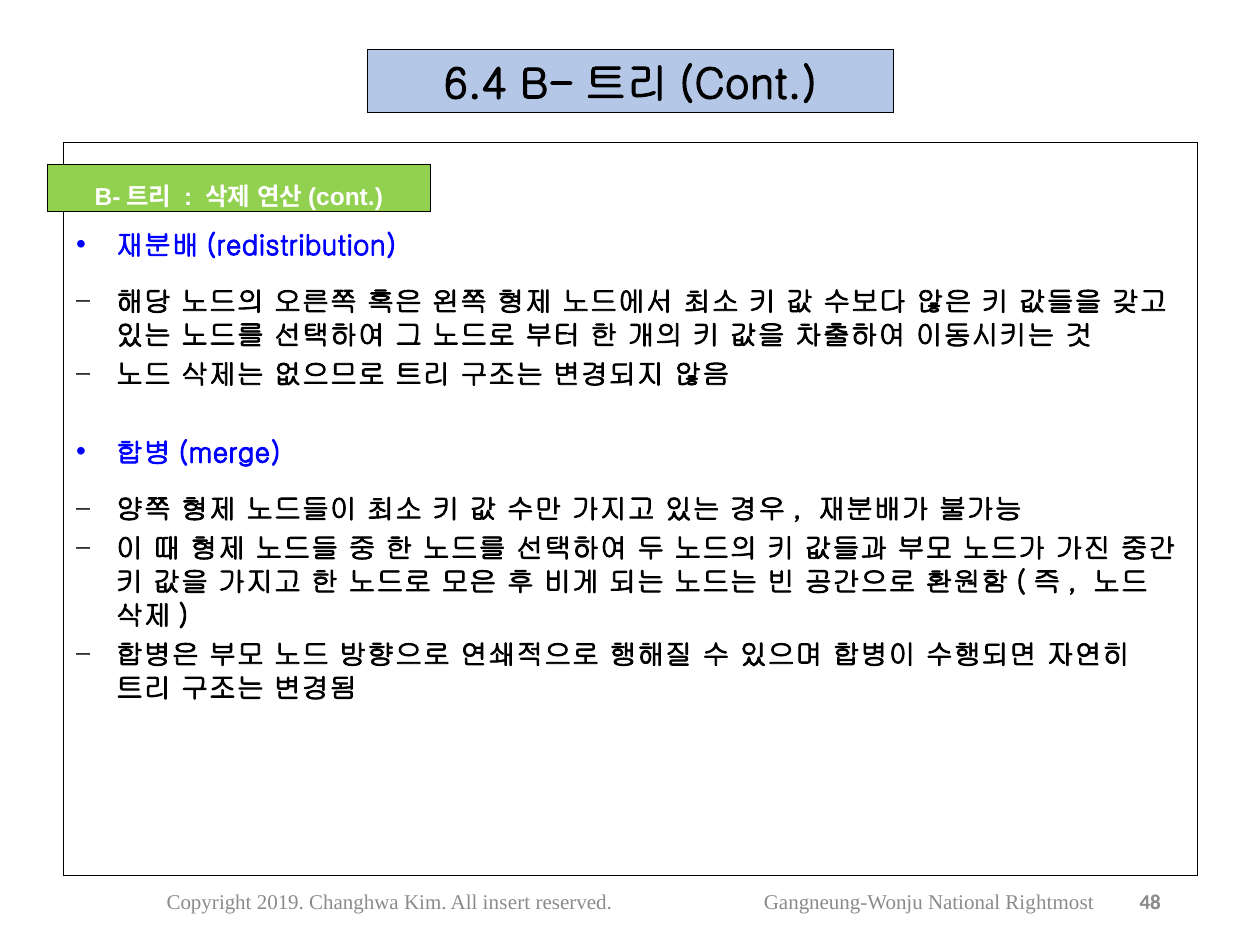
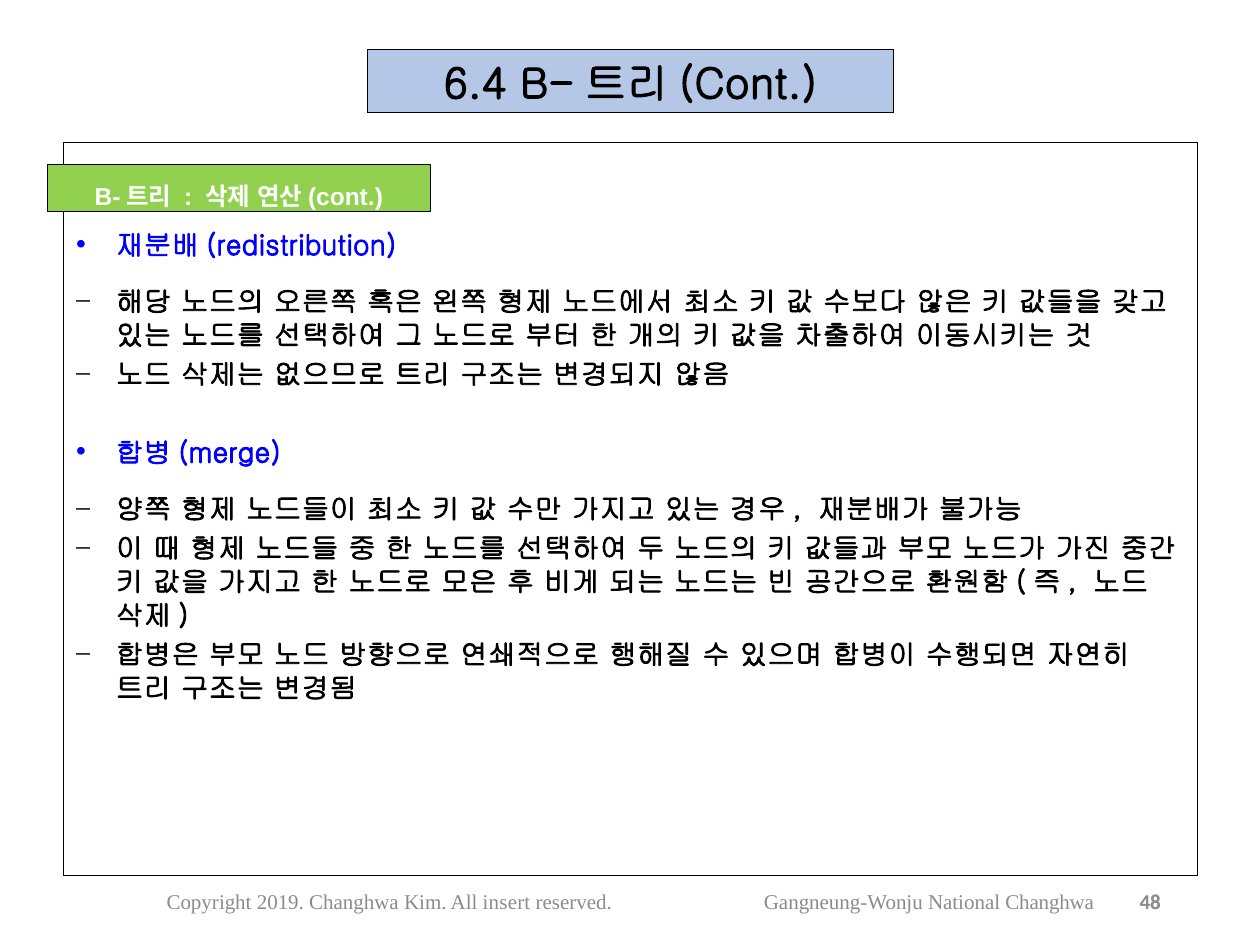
National Rightmost: Rightmost -> Changhwa
